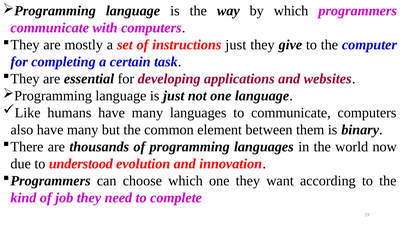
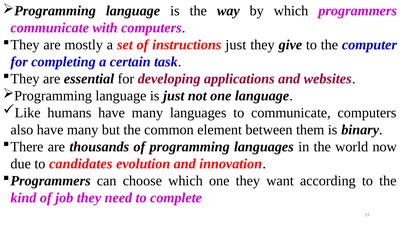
understood: understood -> candidates
